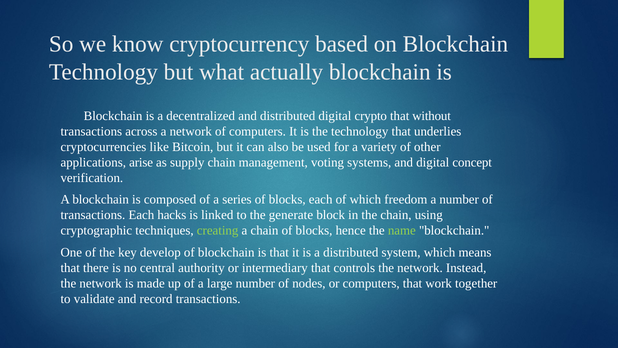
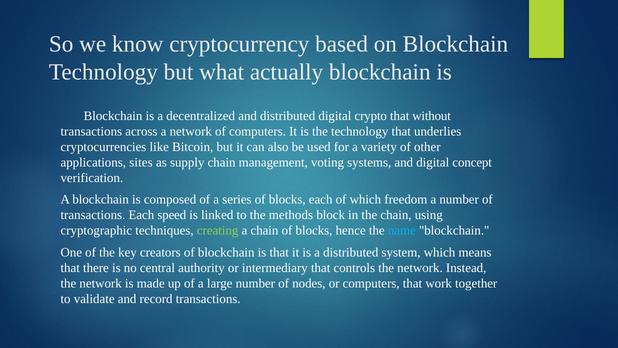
arise: arise -> sites
hacks: hacks -> speed
generate: generate -> methods
name colour: light green -> light blue
develop: develop -> creators
